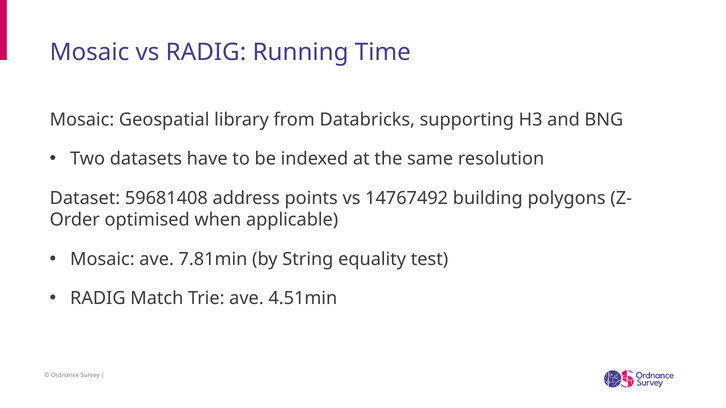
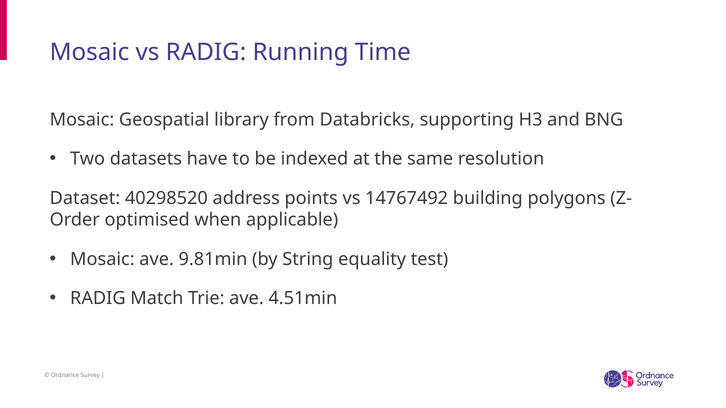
59681408: 59681408 -> 40298520
7.81min: 7.81min -> 9.81min
